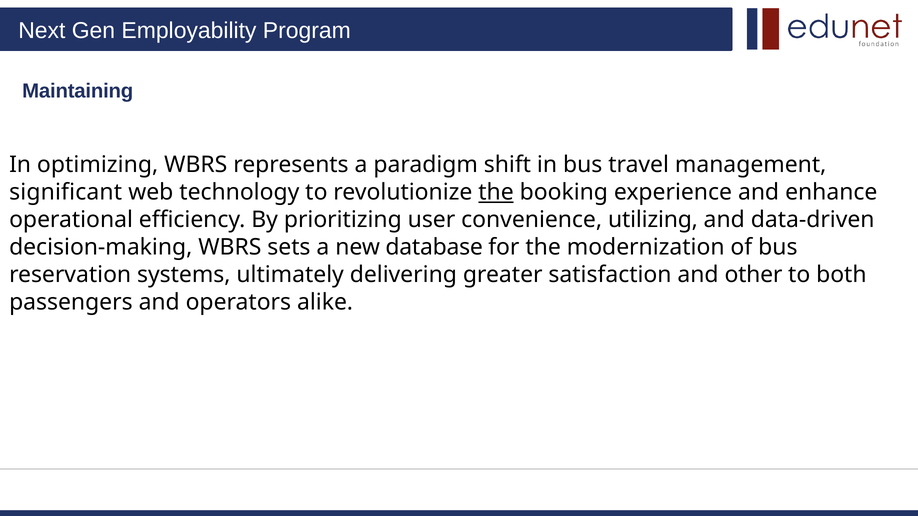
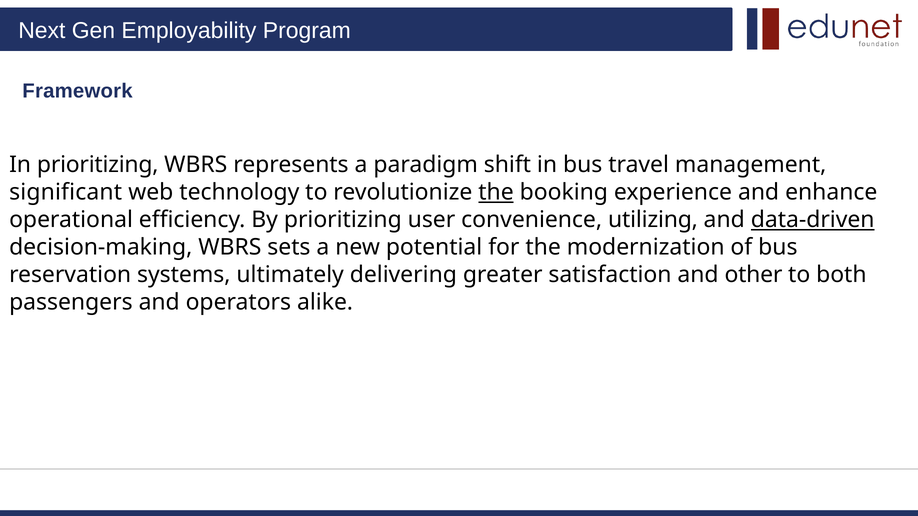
Maintaining: Maintaining -> Framework
In optimizing: optimizing -> prioritizing
data-driven underline: none -> present
database: database -> potential
